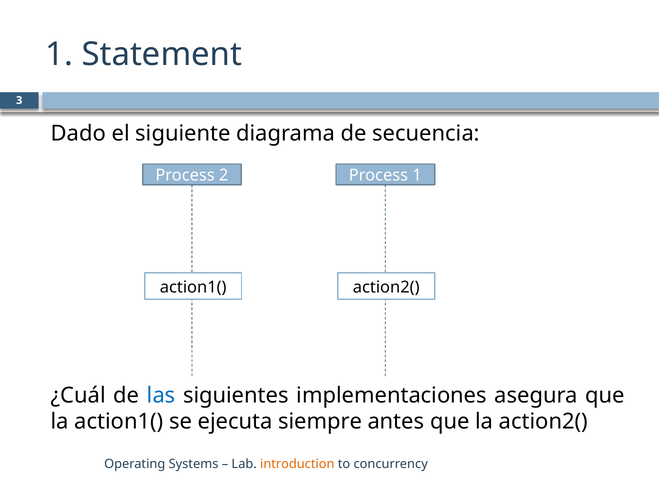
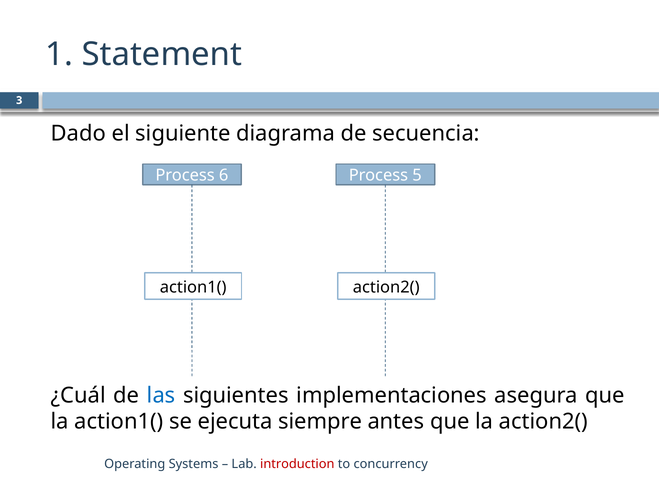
2: 2 -> 6
Process 1: 1 -> 5
introduction colour: orange -> red
